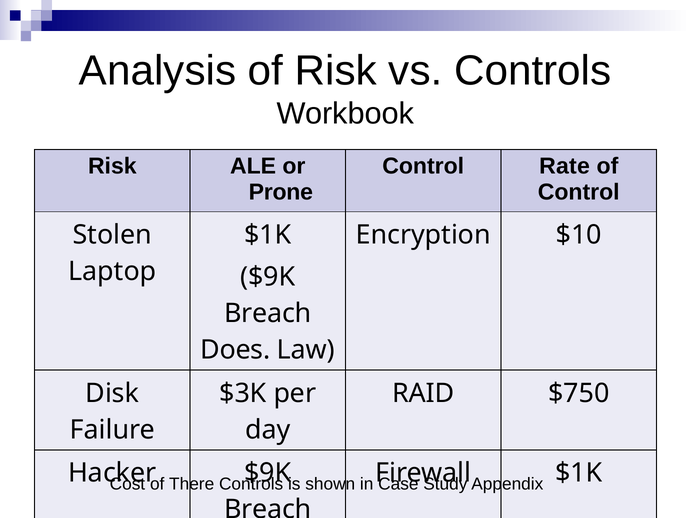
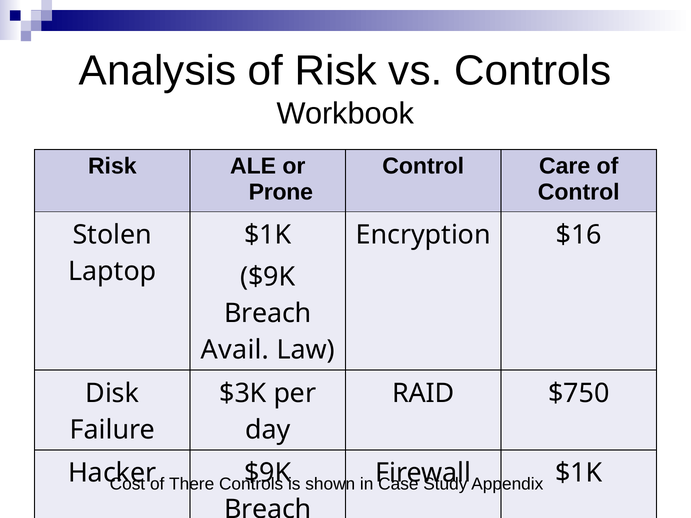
Rate: Rate -> Care
$10: $10 -> $16
Does: Does -> Avail
